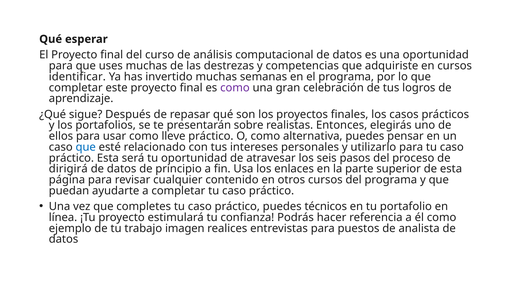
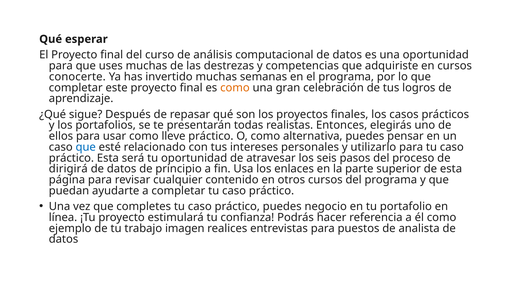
identificar: identificar -> conocerte
como at (235, 88) colour: purple -> orange
sobre: sobre -> todas
técnicos: técnicos -> negocio
